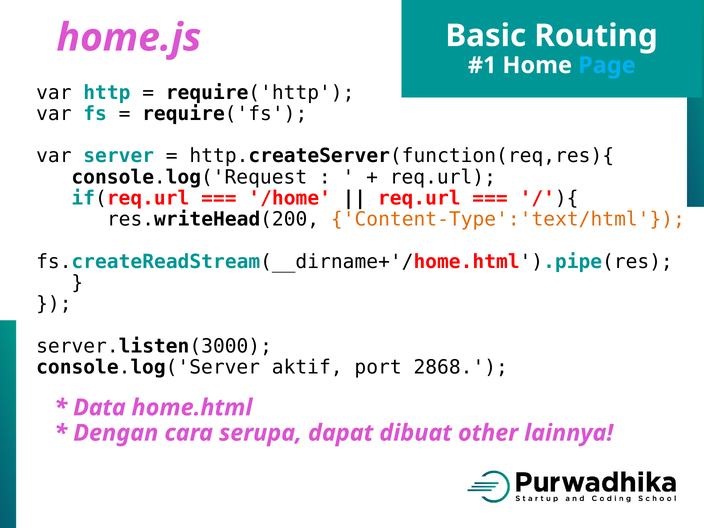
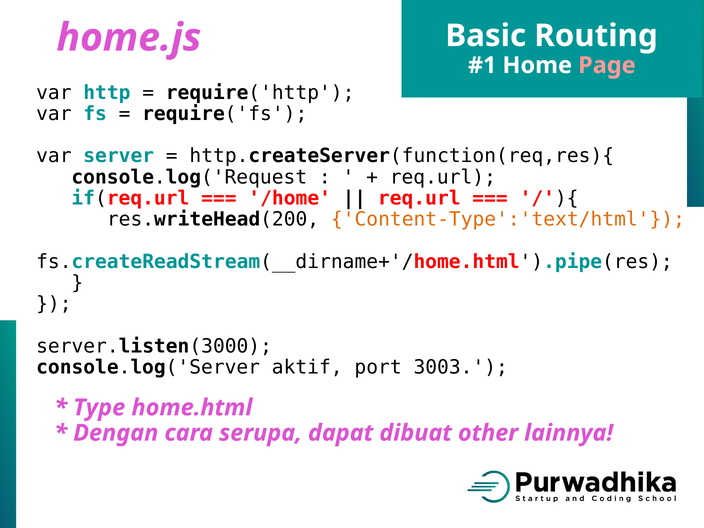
Page colour: light blue -> pink
2868: 2868 -> 3003
Data: Data -> Type
